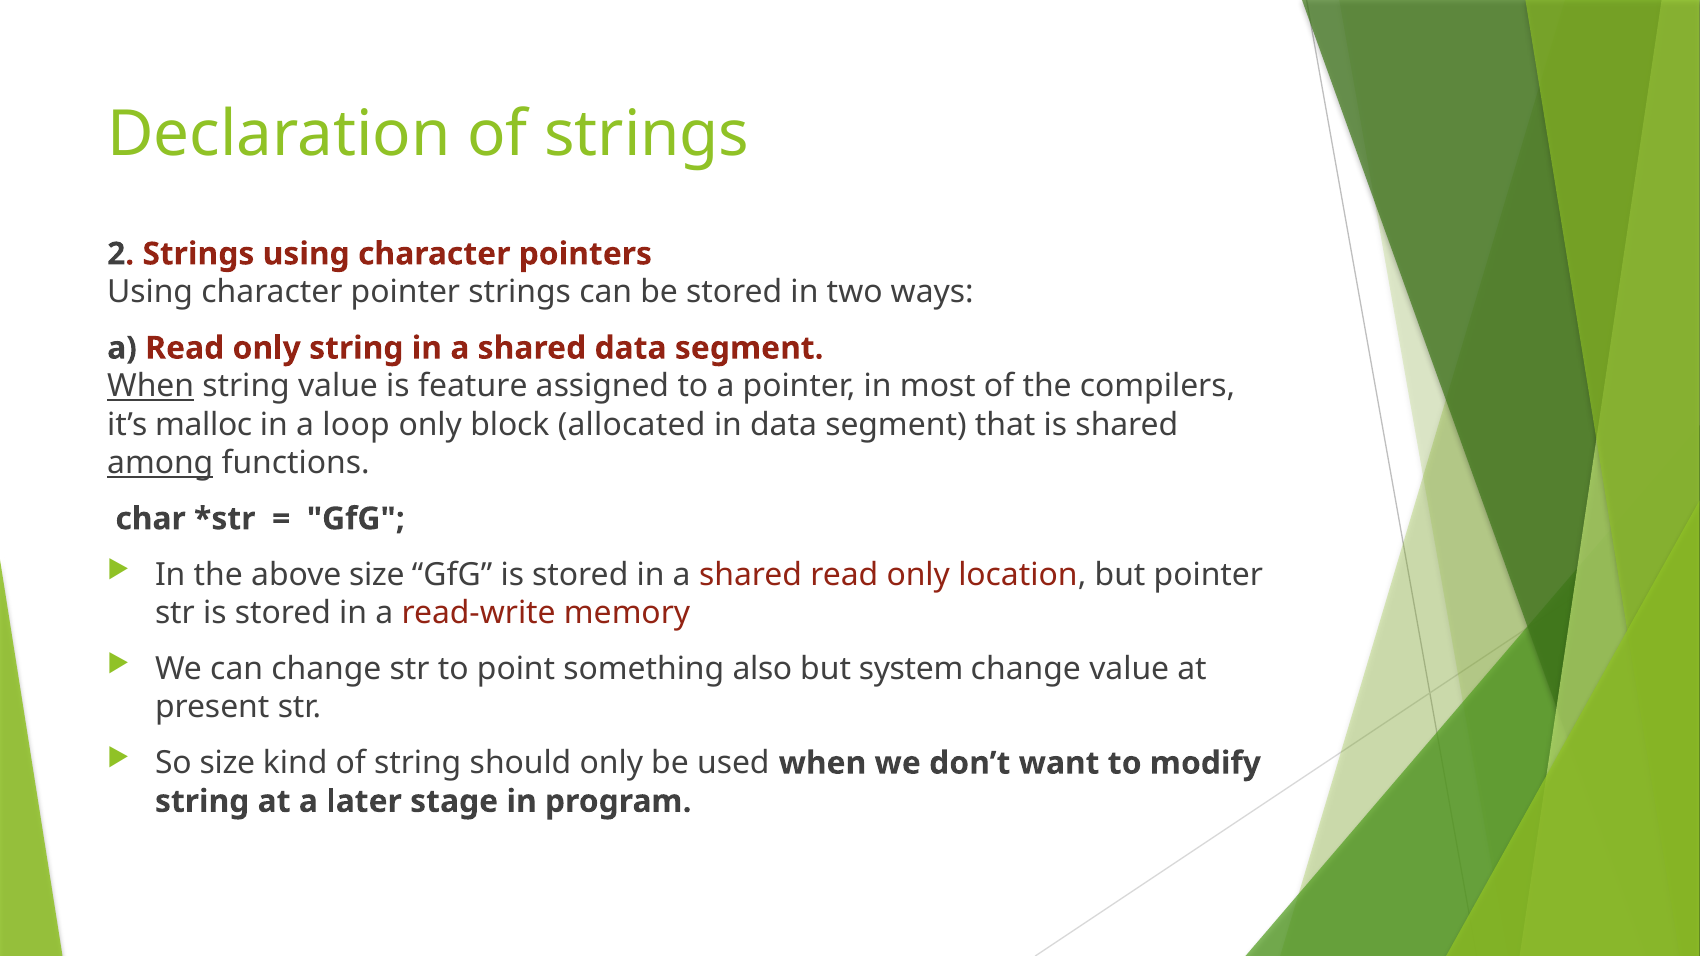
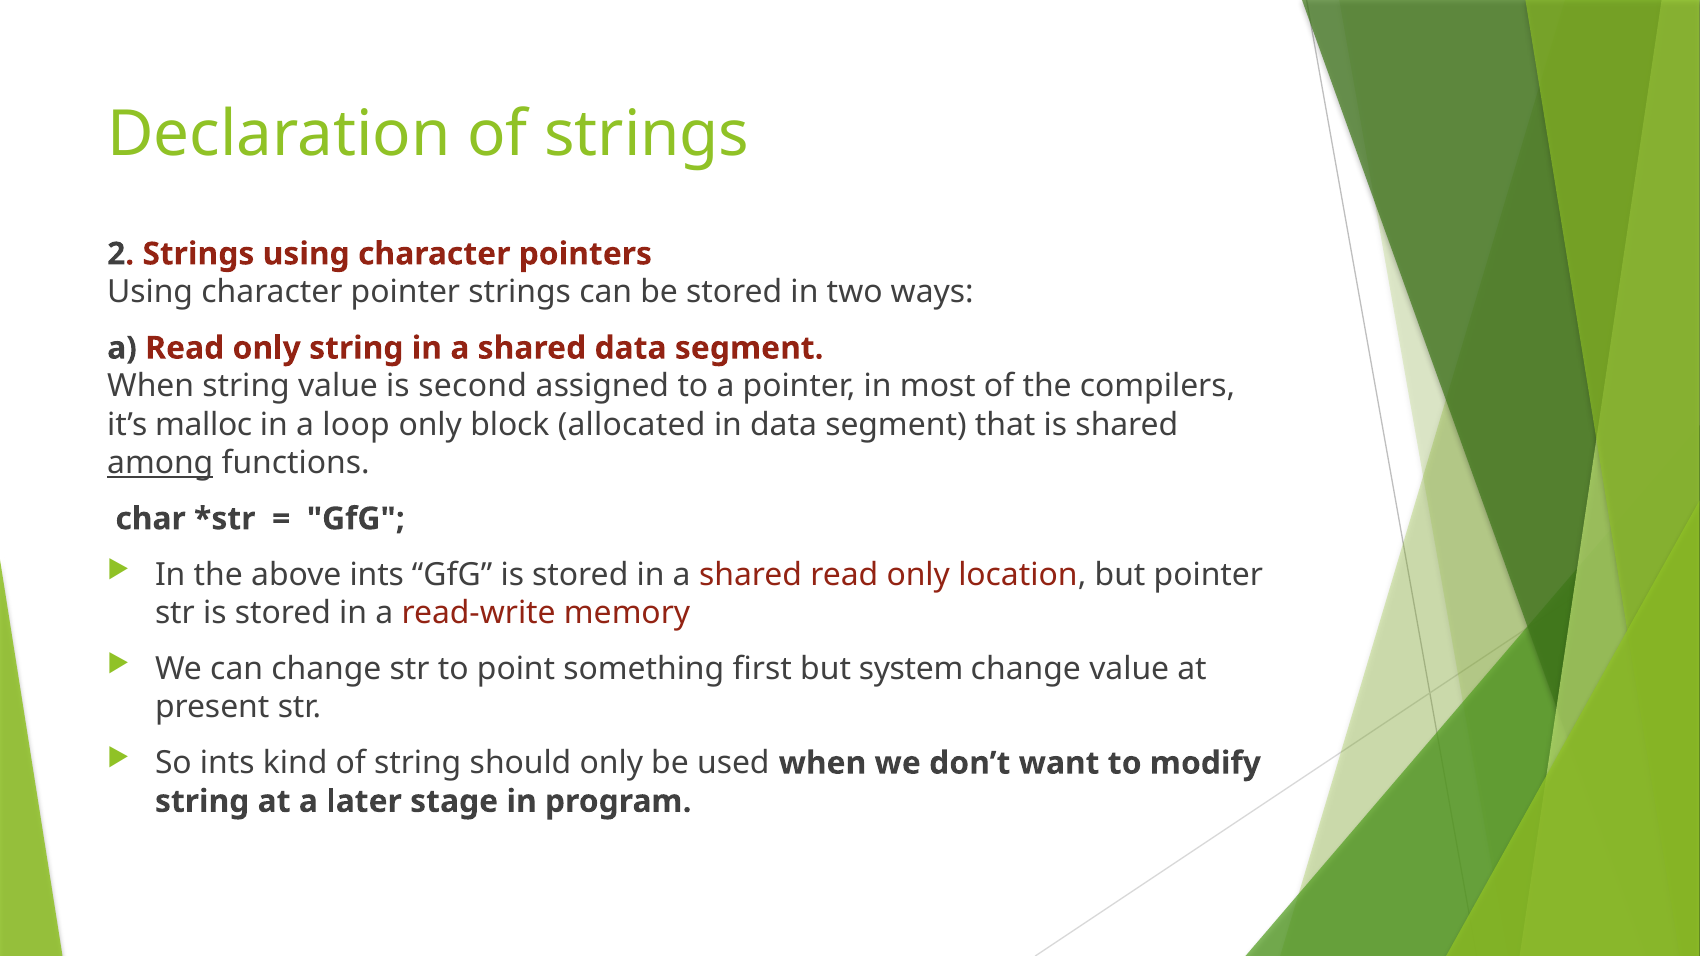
When at (151, 386) underline: present -> none
feature: feature -> second
above size: size -> ints
also: also -> first
So size: size -> ints
